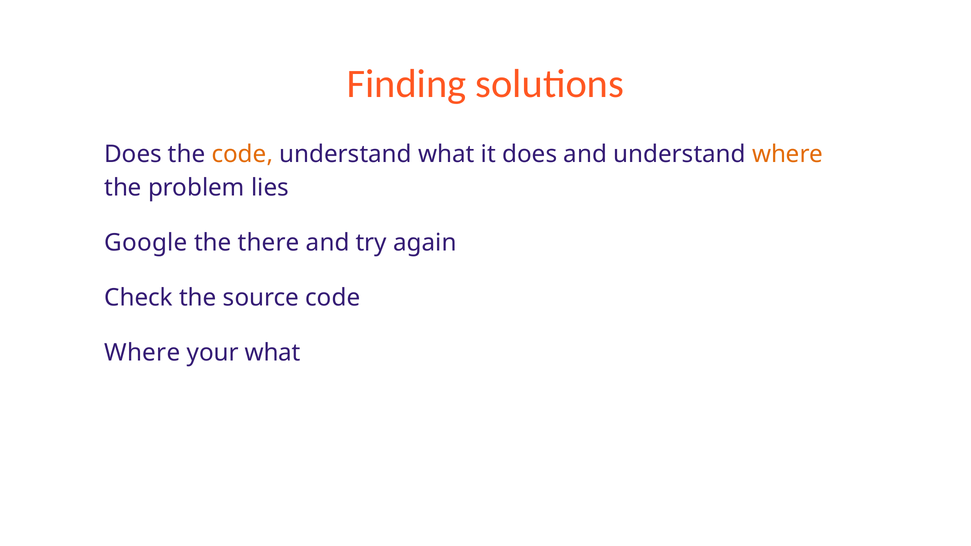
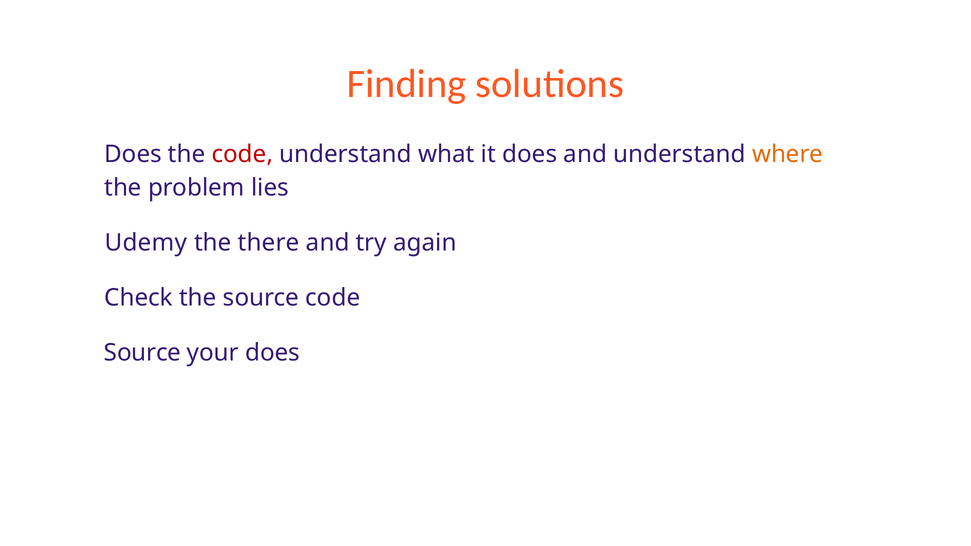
code at (242, 154) colour: orange -> red
Google: Google -> Udemy
Where at (142, 353): Where -> Source
your what: what -> does
